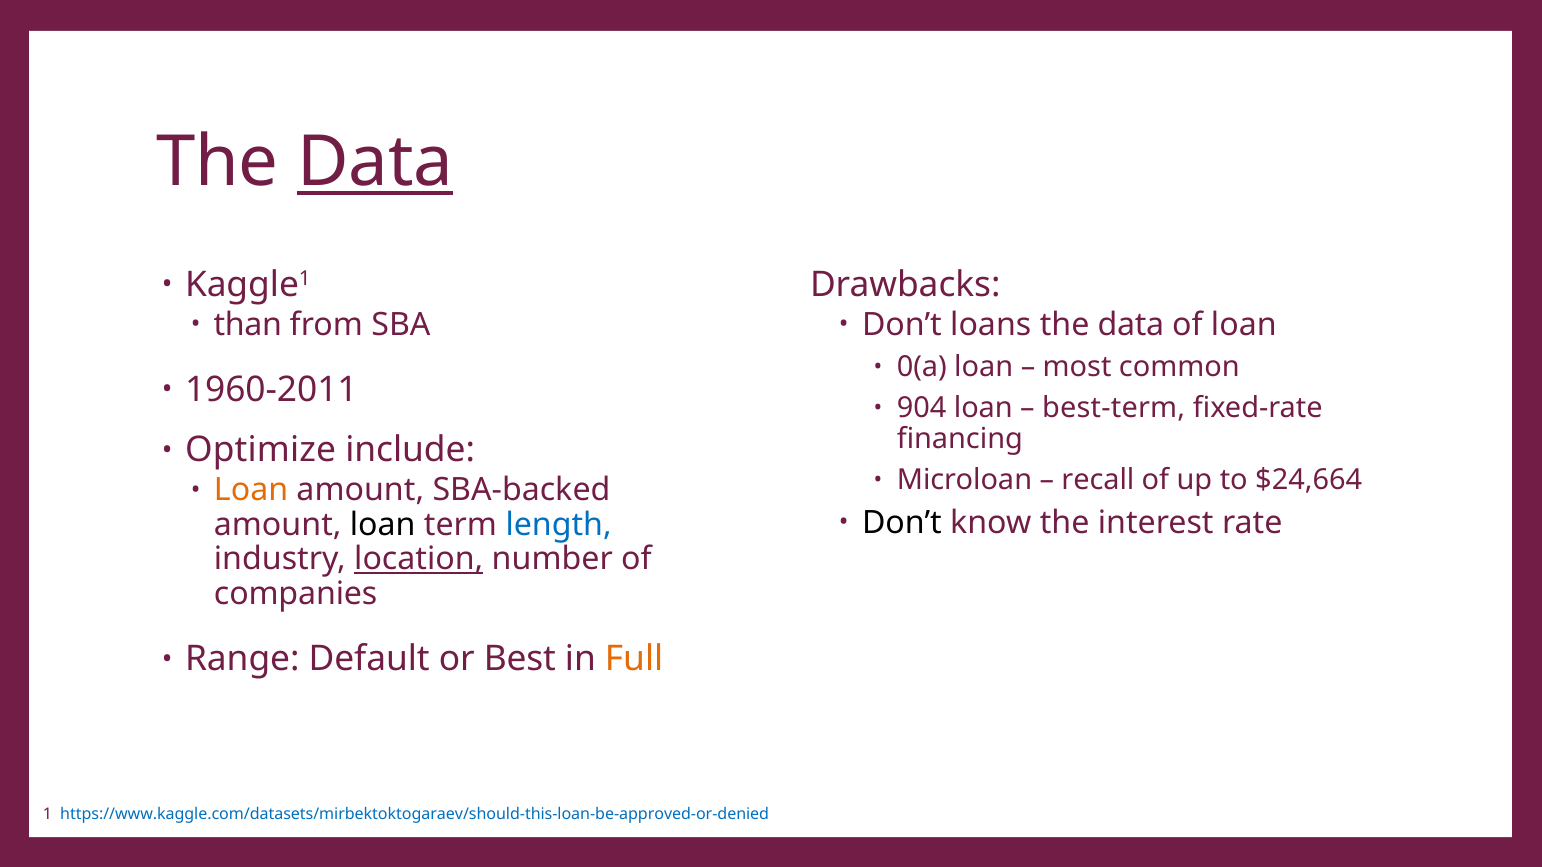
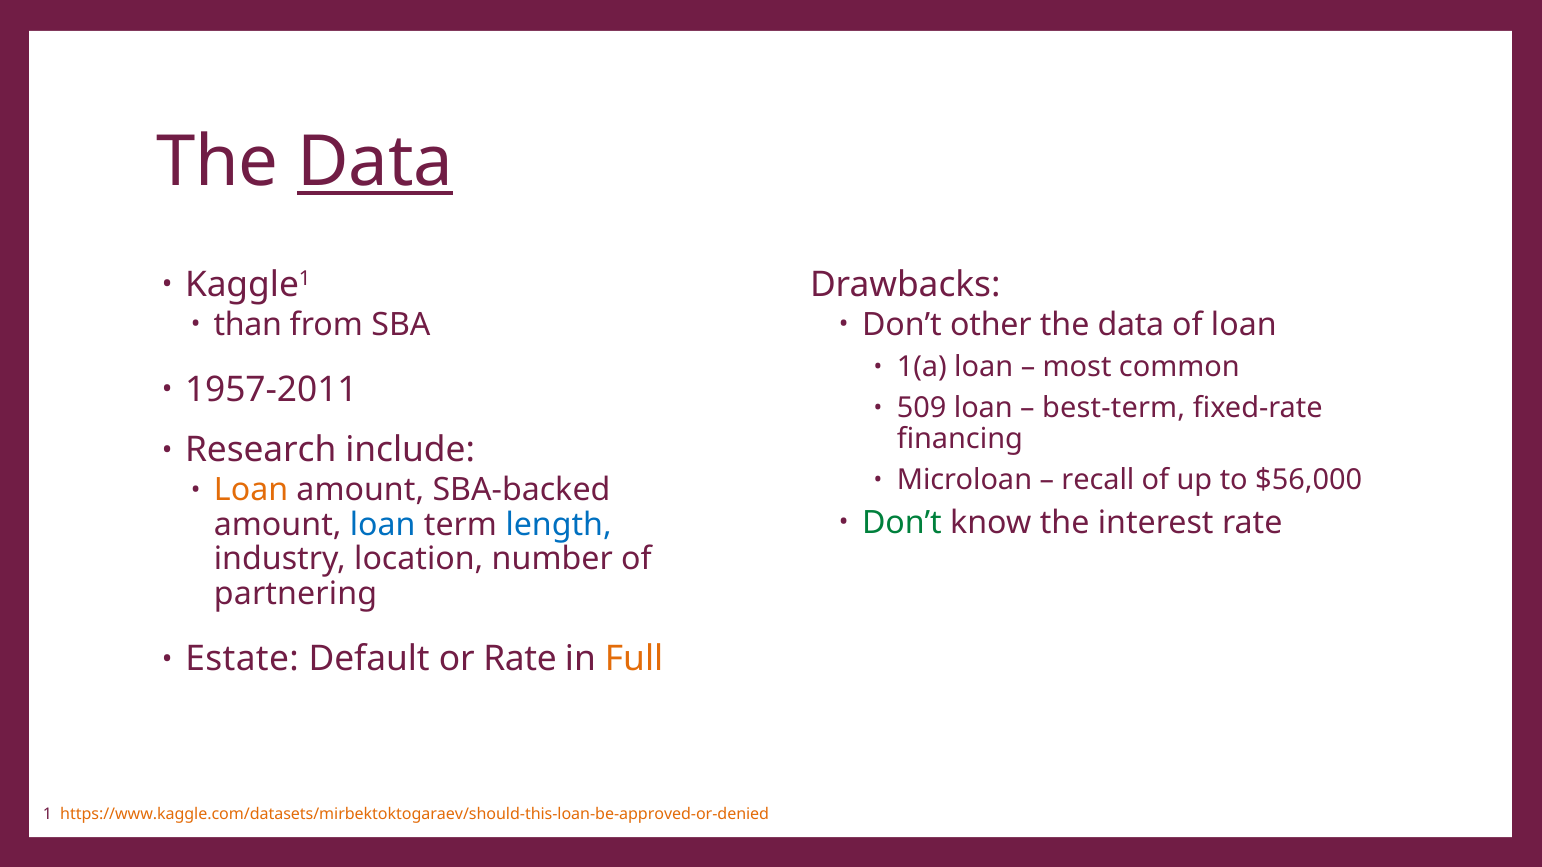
loans: loans -> other
0(a: 0(a -> 1(a
1960-2011: 1960-2011 -> 1957-2011
904: 904 -> 509
Optimize: Optimize -> Research
$24,664: $24,664 -> $56,000
Don’t at (902, 523) colour: black -> green
loan at (383, 525) colour: black -> blue
location underline: present -> none
companies: companies -> partnering
Range: Range -> Estate
or Best: Best -> Rate
https://www.kaggle.com/datasets/mirbektoktogaraev/should-this-loan-be-approved-or-denied colour: blue -> orange
